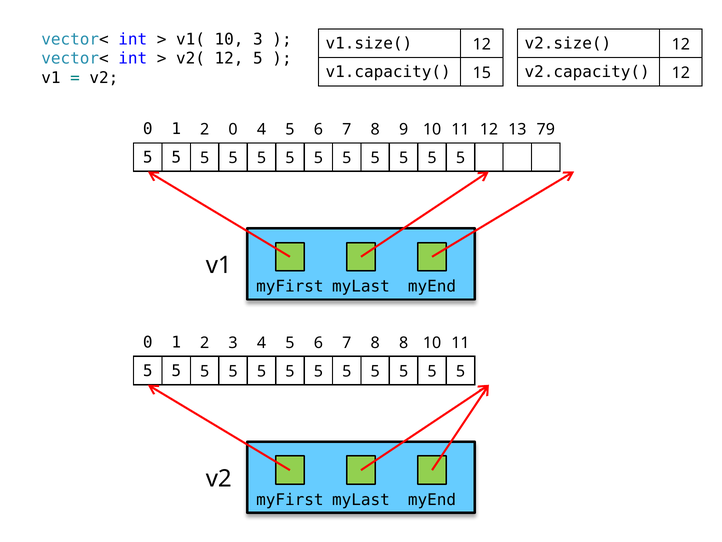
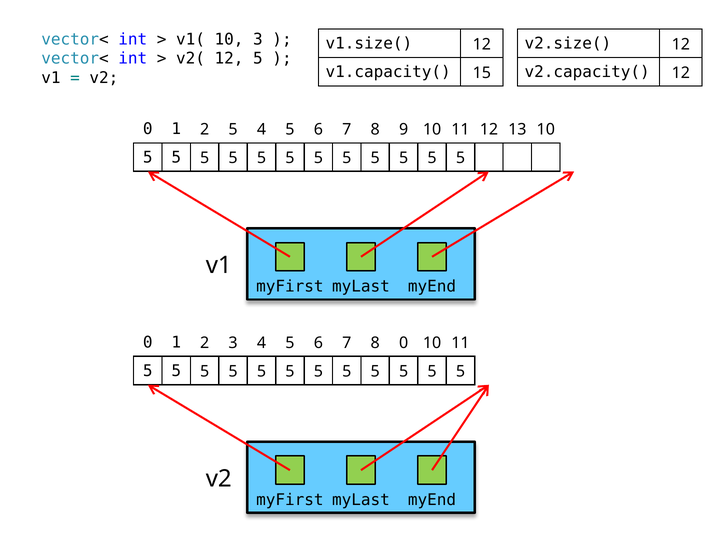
2 0: 0 -> 5
13 79: 79 -> 10
8 8: 8 -> 0
